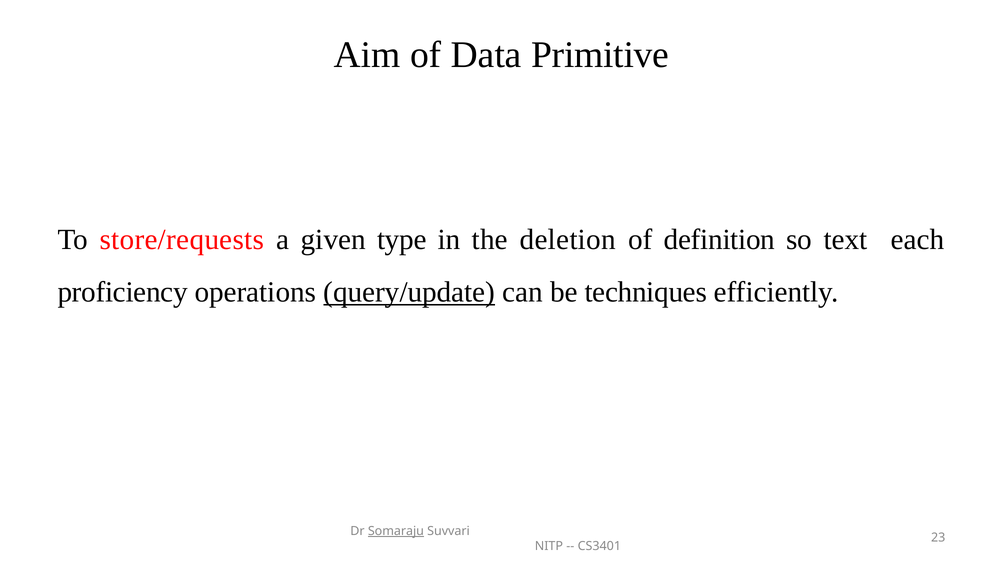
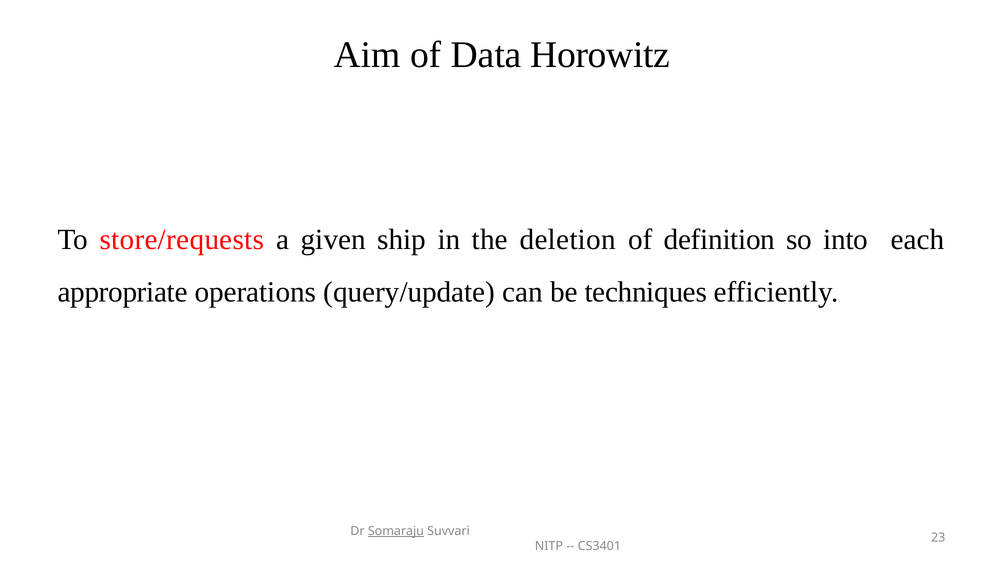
Primitive: Primitive -> Horowitz
type: type -> ship
text: text -> into
proficiency: proficiency -> appropriate
query/update underline: present -> none
